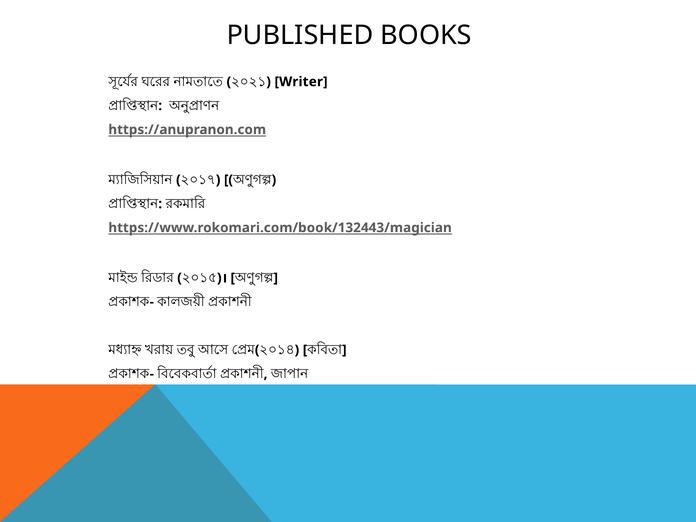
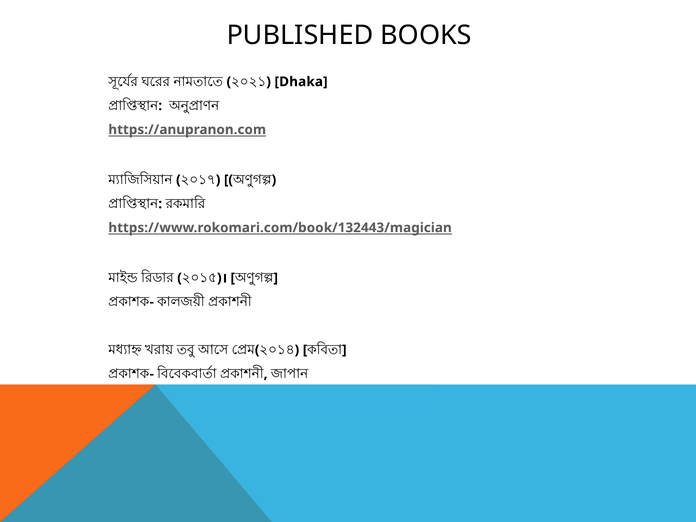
Writer: Writer -> Dhaka
